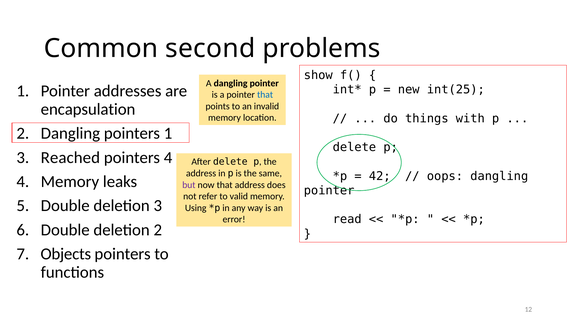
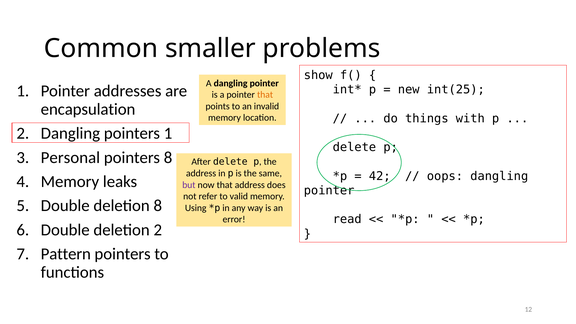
second: second -> smaller
that at (265, 95) colour: blue -> orange
Reached: Reached -> Personal
pointers 4: 4 -> 8
deletion 3: 3 -> 8
Objects: Objects -> Pattern
